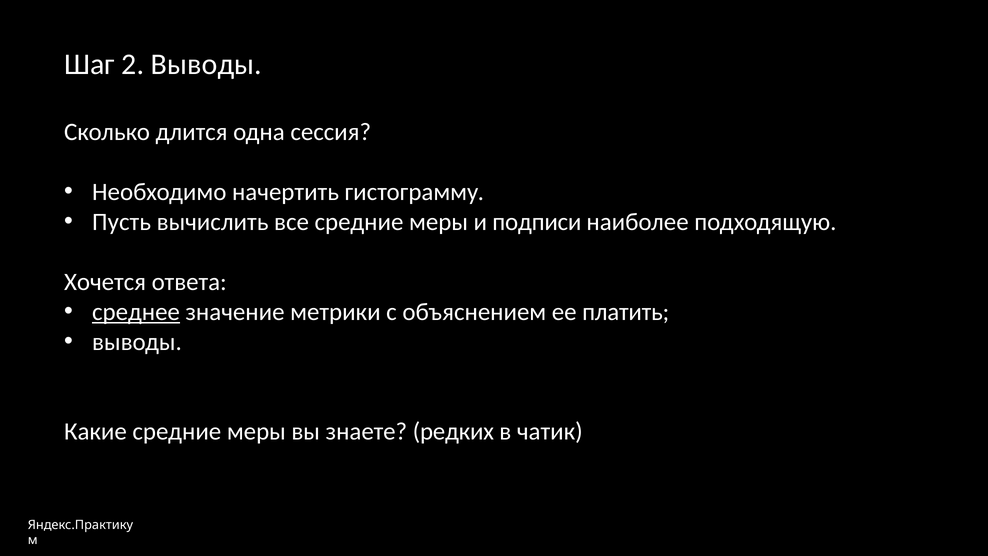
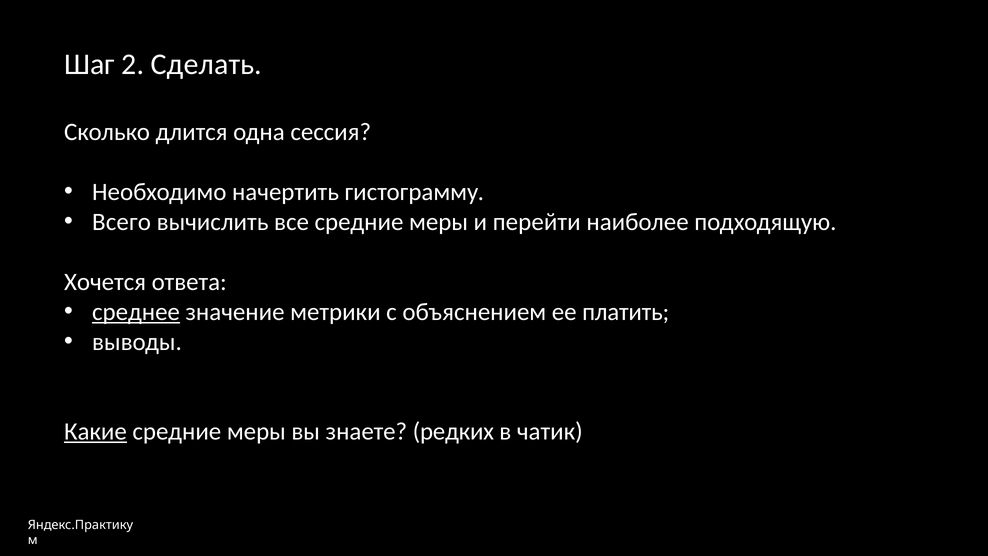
2 Выводы: Выводы -> Сделать
Пусть: Пусть -> Всего
подписи: подписи -> перейти
Какие underline: none -> present
